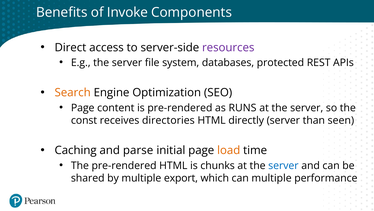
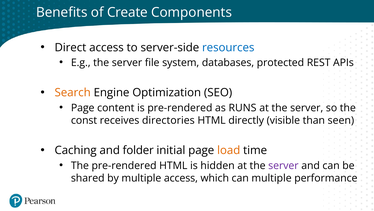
Invoke: Invoke -> Create
resources colour: purple -> blue
directly server: server -> visible
parse: parse -> folder
chunks: chunks -> hidden
server at (283, 165) colour: blue -> purple
multiple export: export -> access
